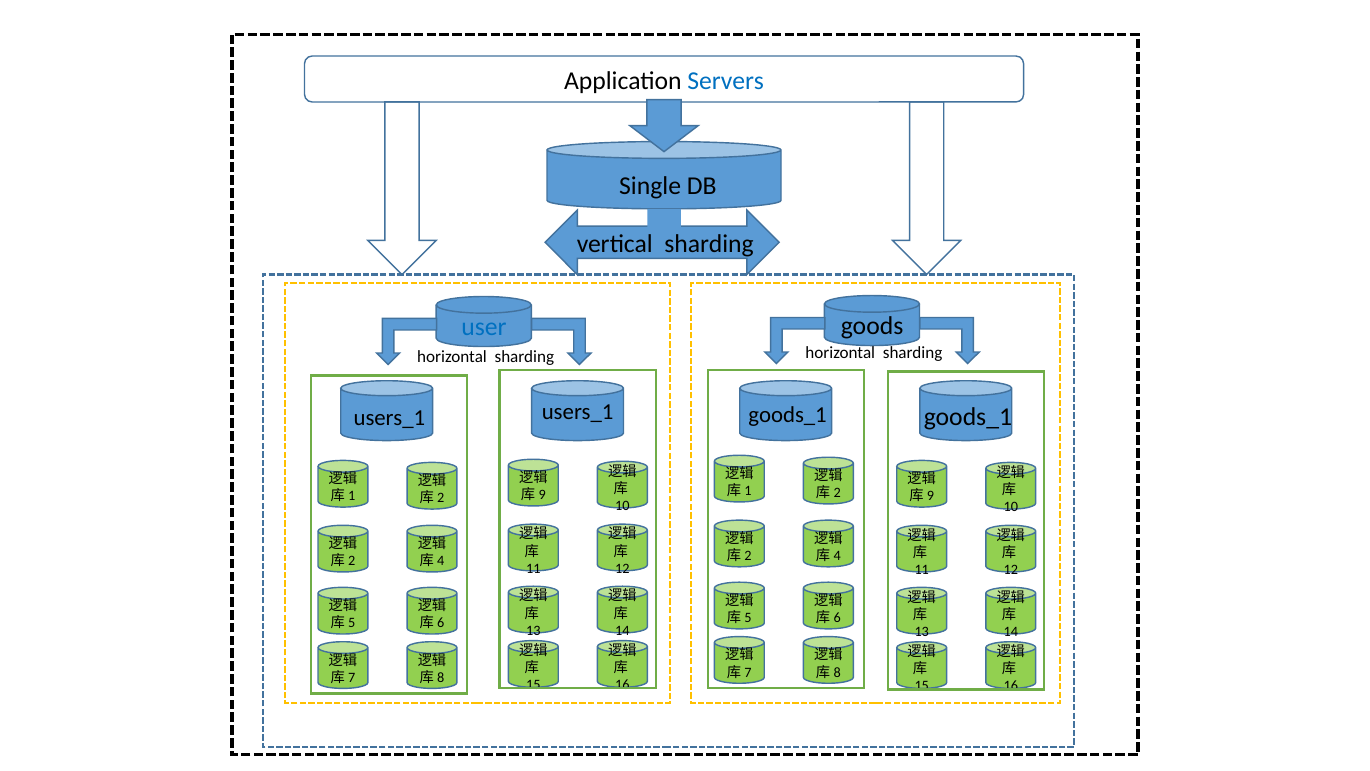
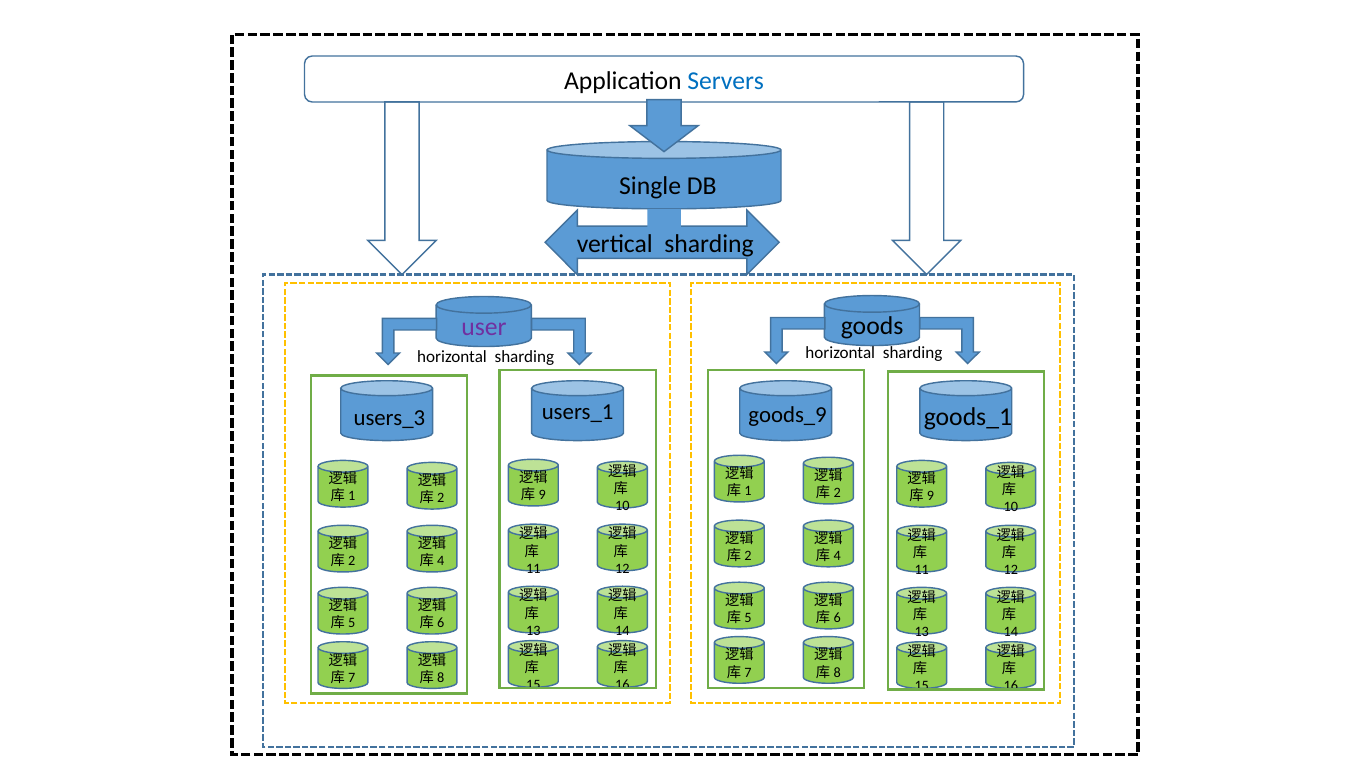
user colour: blue -> purple
users_1 at (389, 418): users_1 -> users_3
users_1 goods_1: goods_1 -> goods_9
